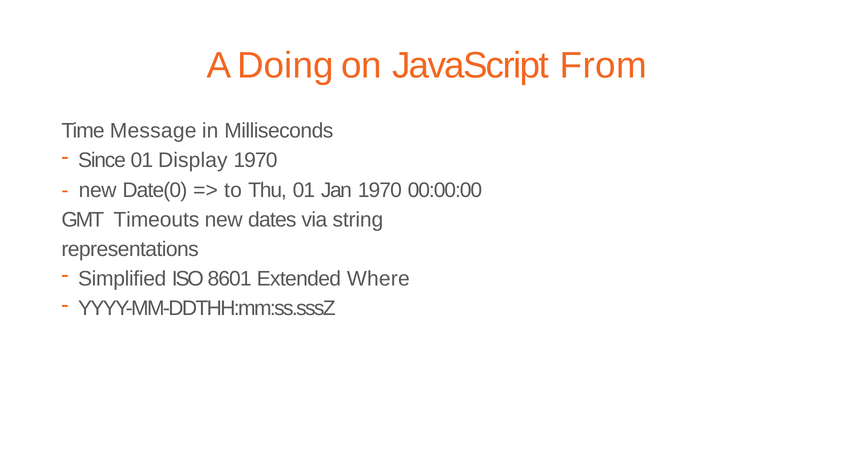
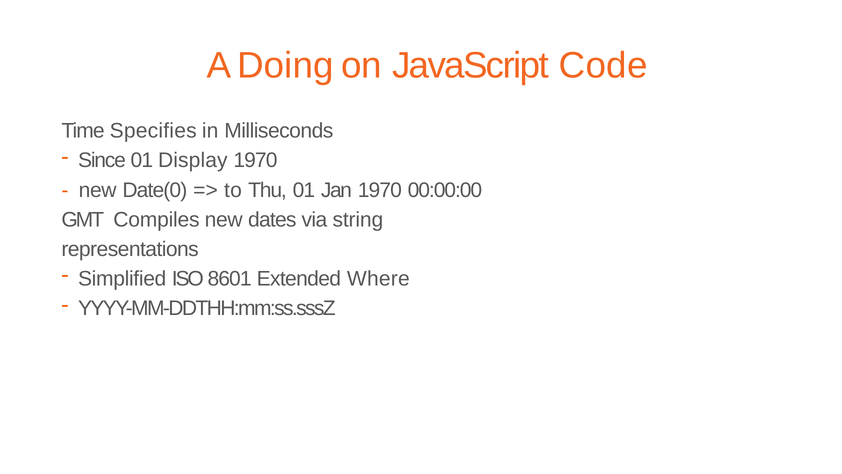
From: From -> Code
Message: Message -> Specifies
Timeouts: Timeouts -> Compiles
